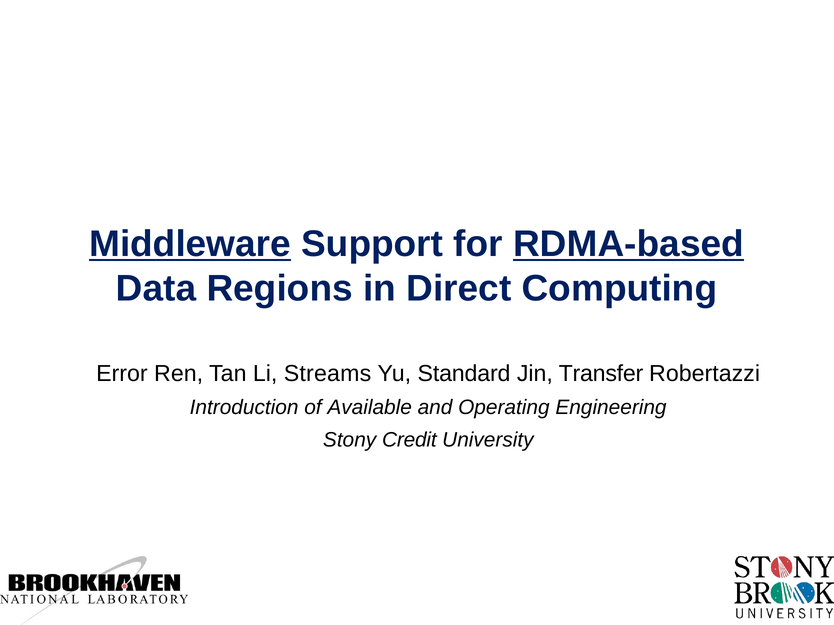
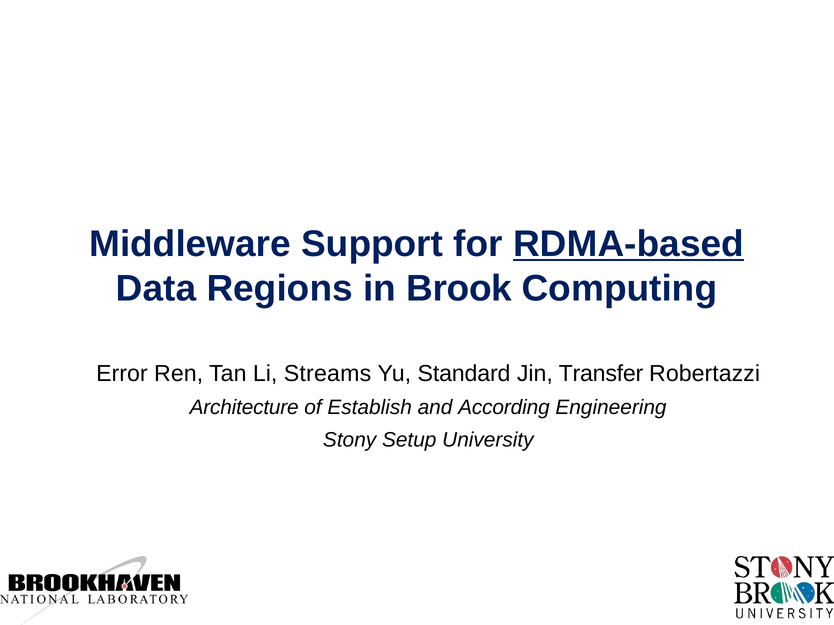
Middleware underline: present -> none
Direct: Direct -> Brook
Introduction: Introduction -> Architecture
Available: Available -> Establish
Operating: Operating -> According
Credit: Credit -> Setup
